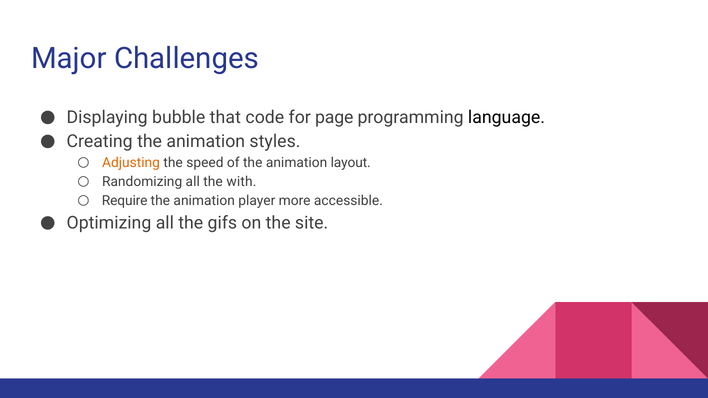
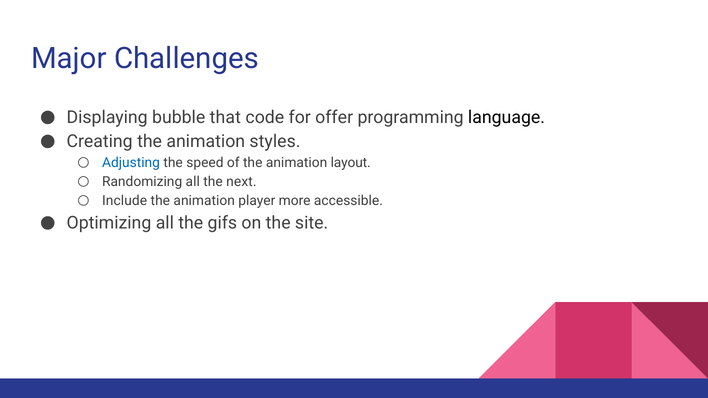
page: page -> offer
Adjusting colour: orange -> blue
with: with -> next
Require: Require -> Include
